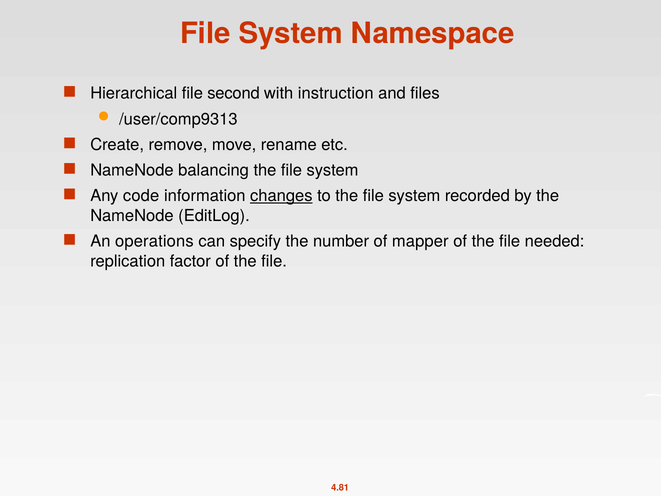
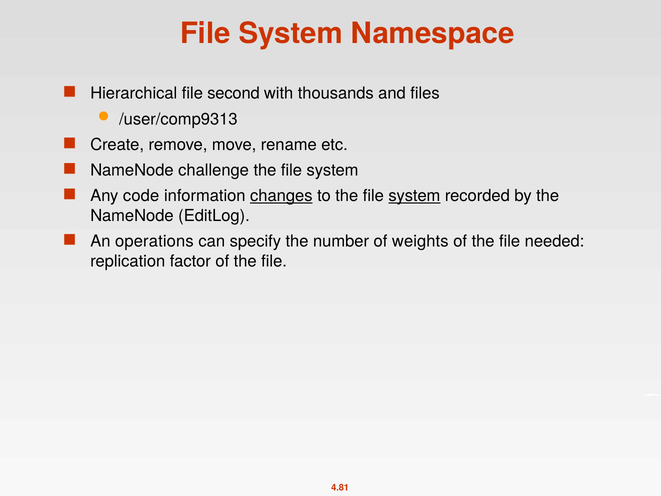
instruction: instruction -> thousands
balancing: balancing -> challenge
system at (414, 196) underline: none -> present
mapper: mapper -> weights
